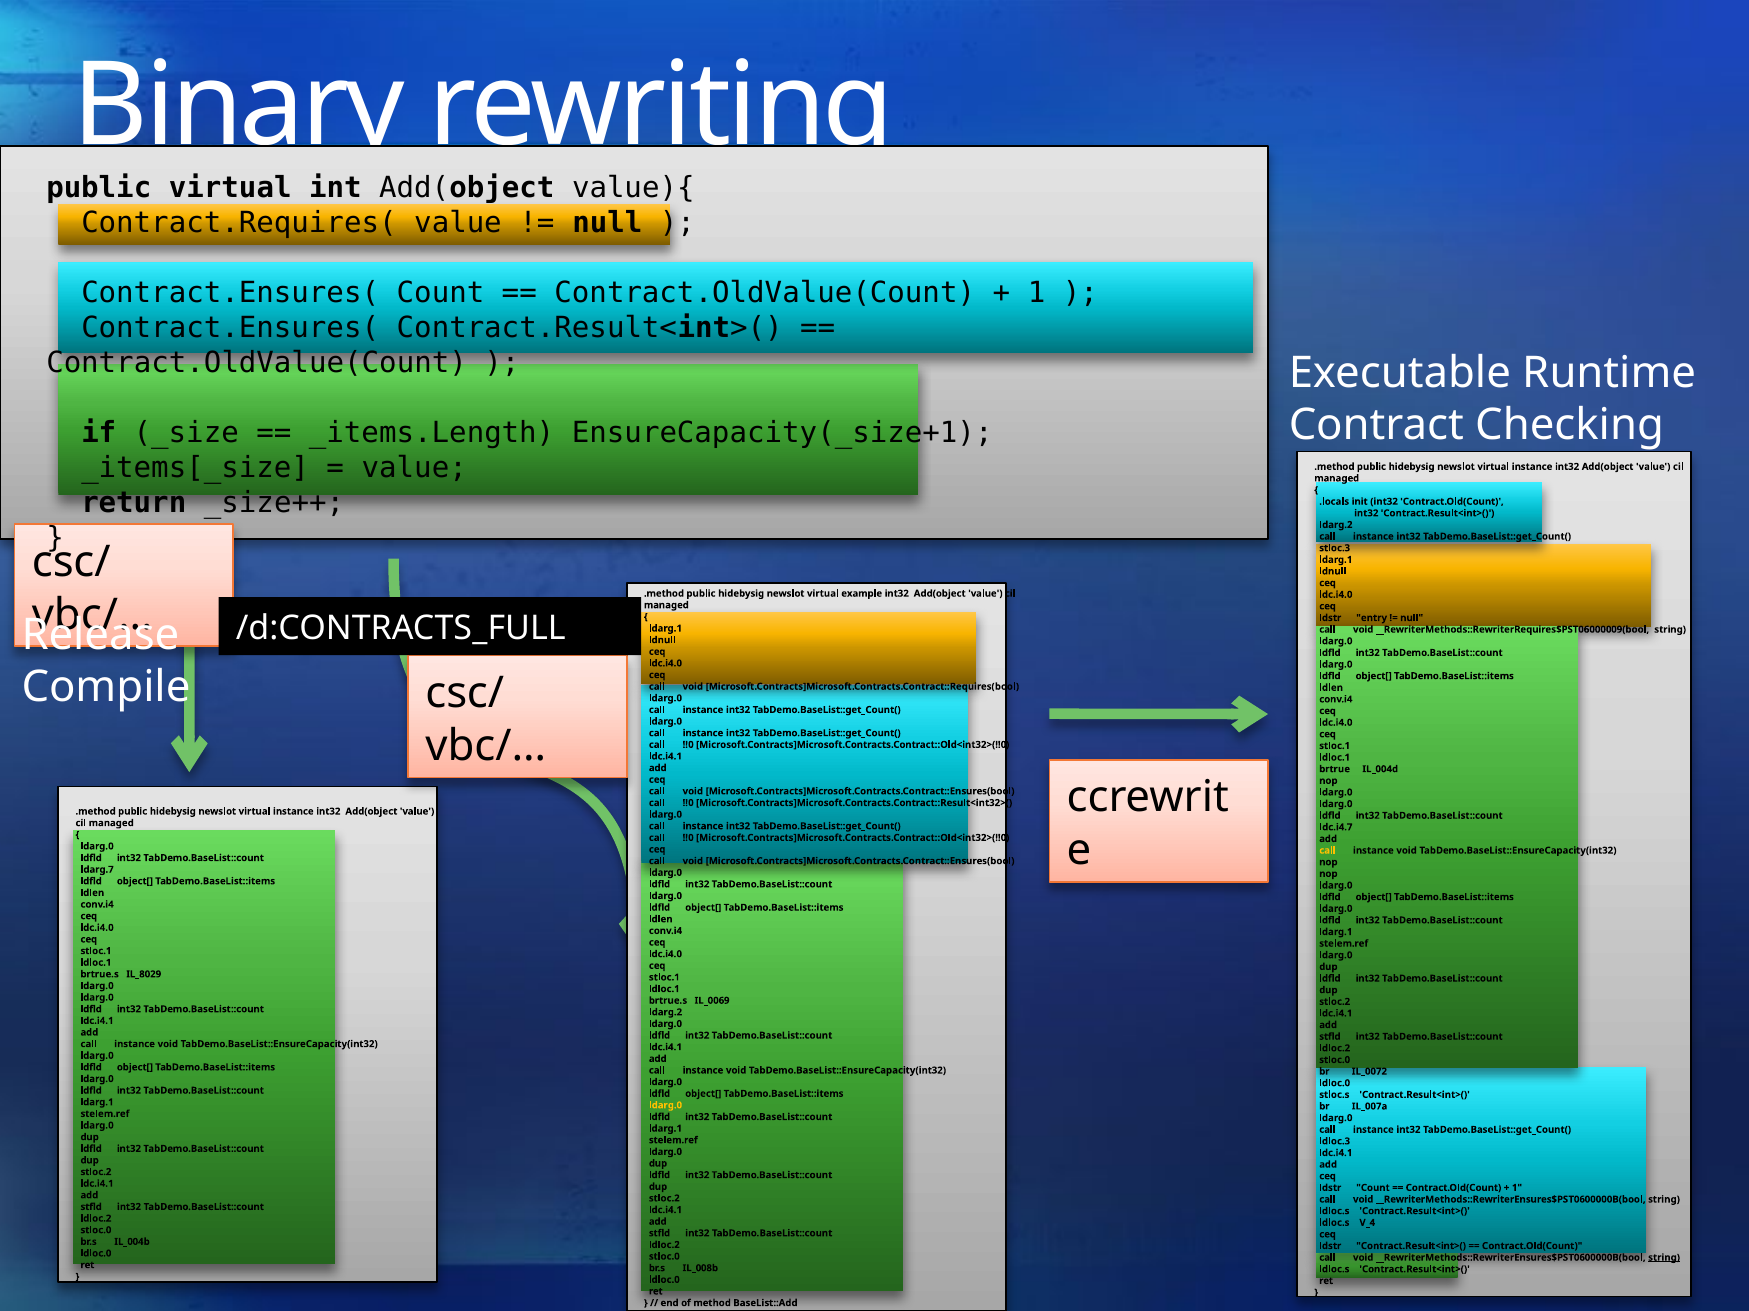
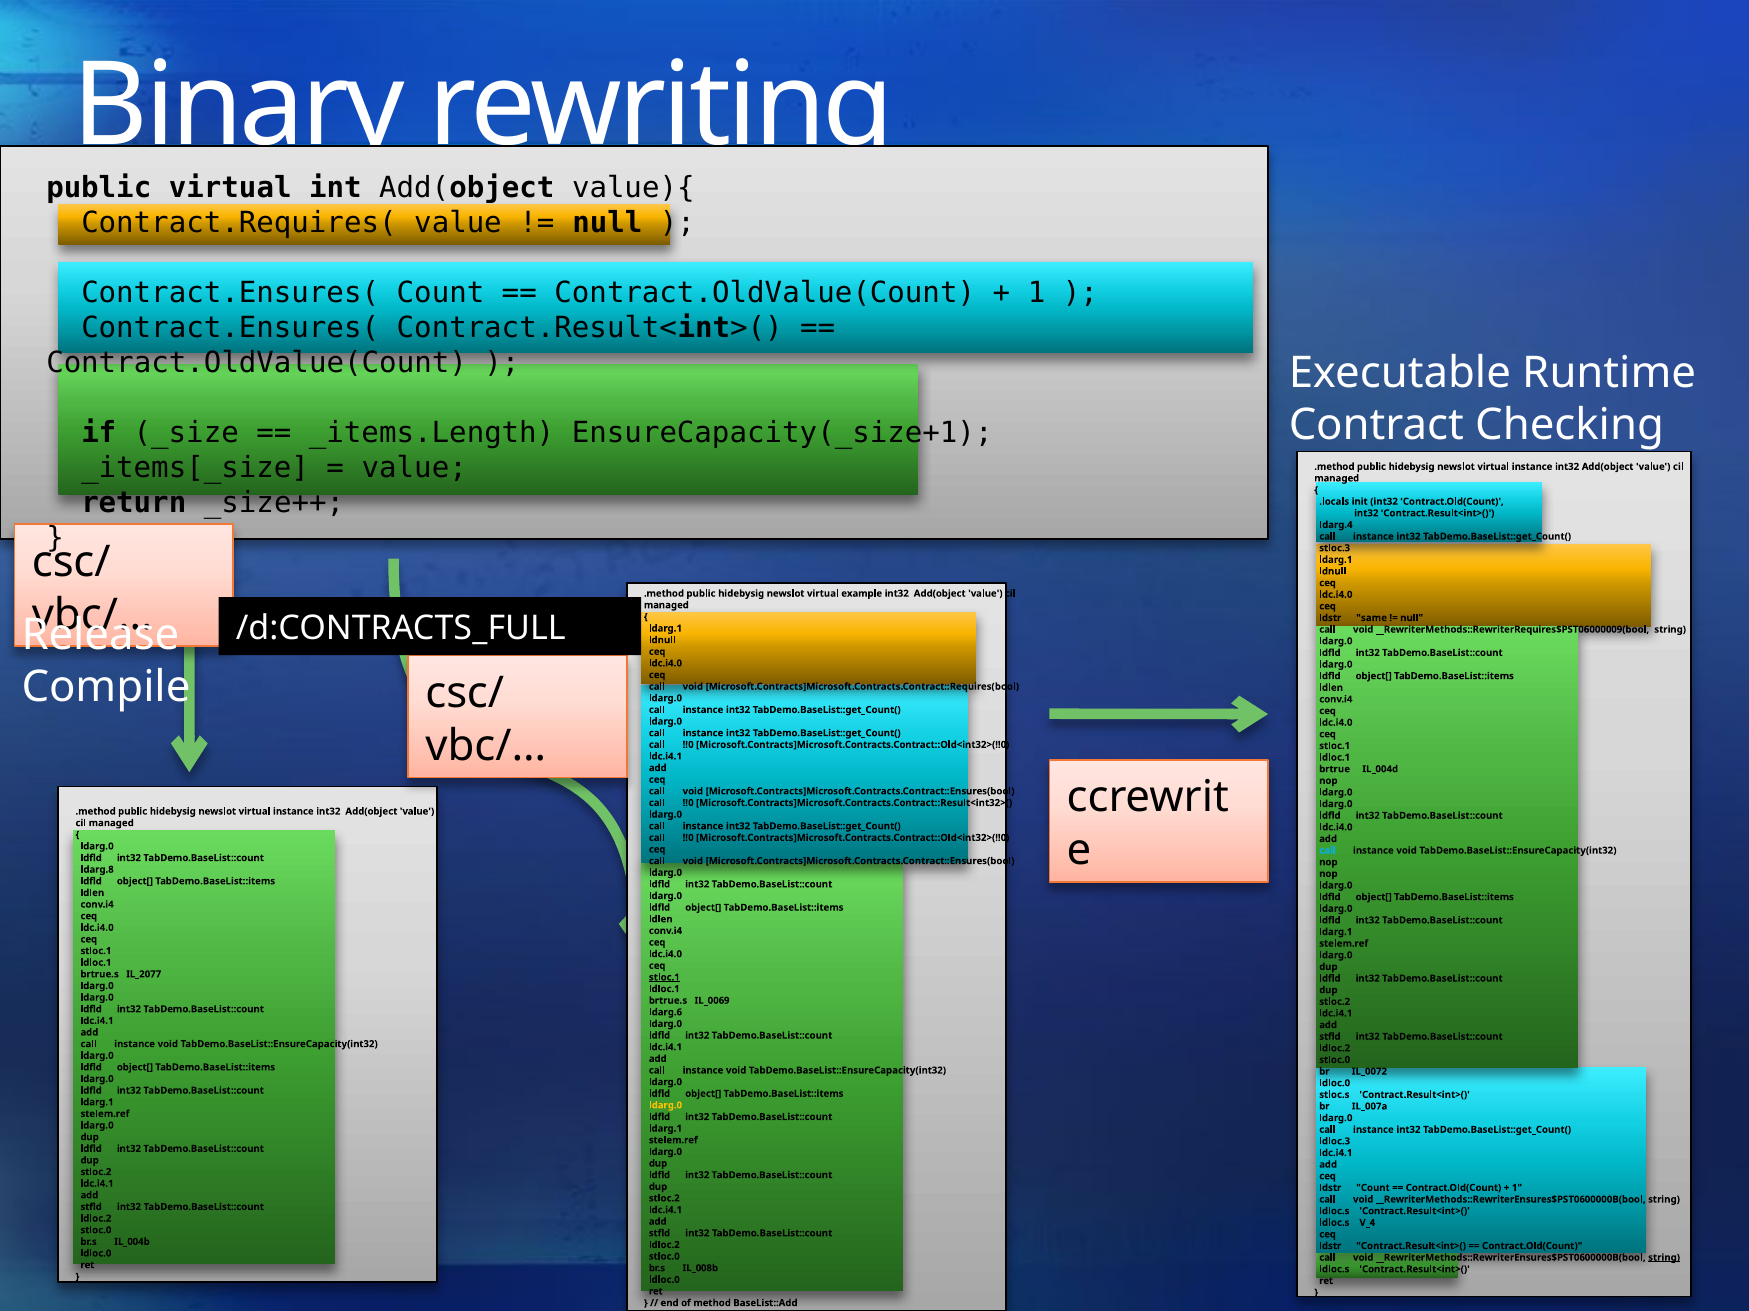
ldarg.2 at (1336, 525): ldarg.2 -> ldarg.4
entry: entry -> same
ldc.i4.7 at (1336, 828): ldc.i4.7 -> ldc.i4.0
call at (1327, 851) colour: yellow -> light blue
ldarg.7: ldarg.7 -> ldarg.8
IL_8029: IL_8029 -> IL_2077
stloc.1 at (664, 978) underline: none -> present
ldarg.2 at (665, 1013): ldarg.2 -> ldarg.6
